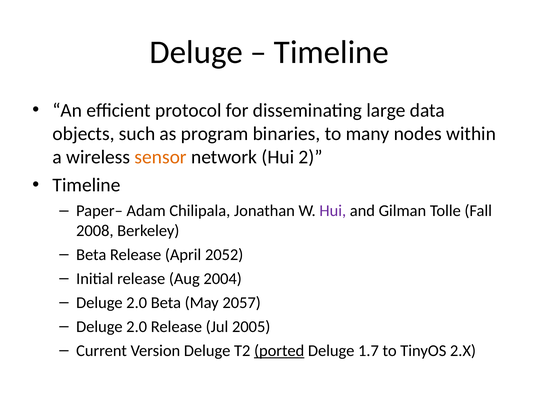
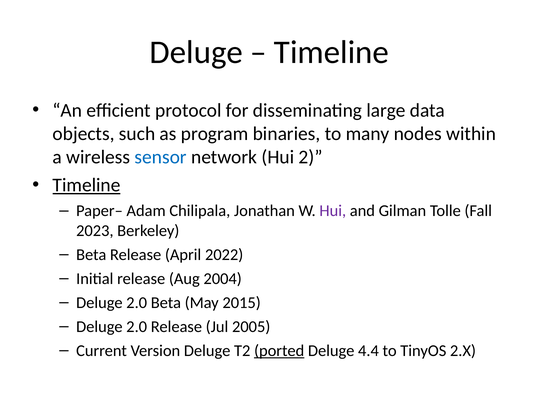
sensor colour: orange -> blue
Timeline at (87, 185) underline: none -> present
2008: 2008 -> 2023
2052: 2052 -> 2022
2057: 2057 -> 2015
1.7: 1.7 -> 4.4
